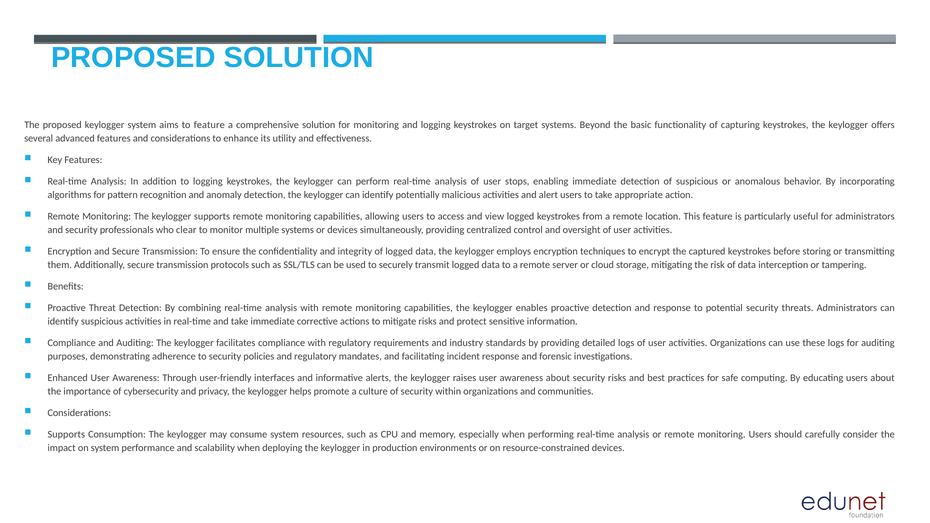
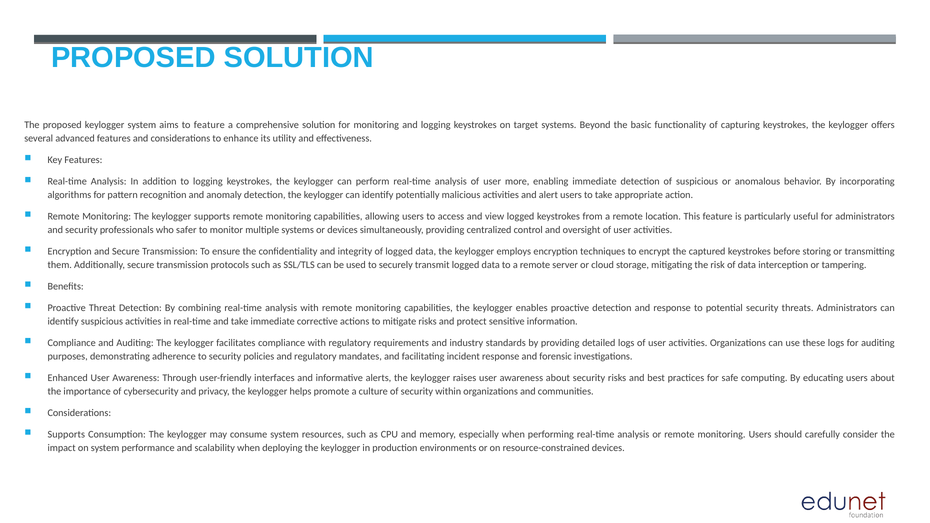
stops: stops -> more
clear: clear -> safer
